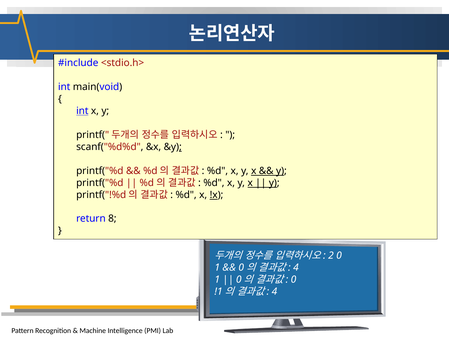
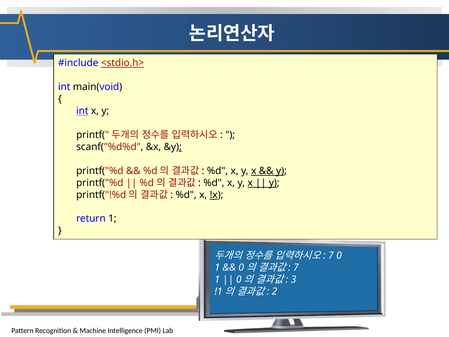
<stdio.h> underline: none -> present
return 8: 8 -> 1
2 at (331, 255): 2 -> 7
4 at (296, 267): 4 -> 7
0 at (294, 279): 0 -> 3
4 at (274, 291): 4 -> 2
